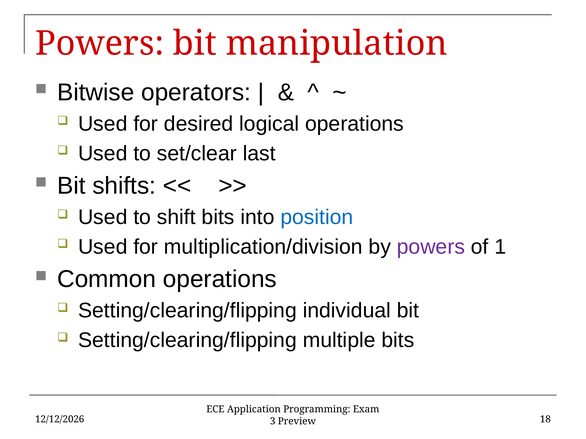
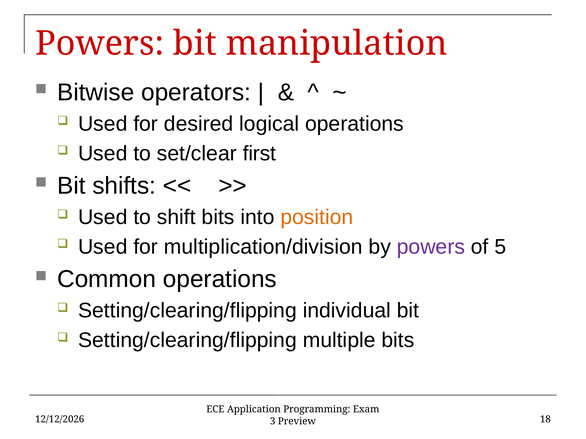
last: last -> first
position colour: blue -> orange
1: 1 -> 5
